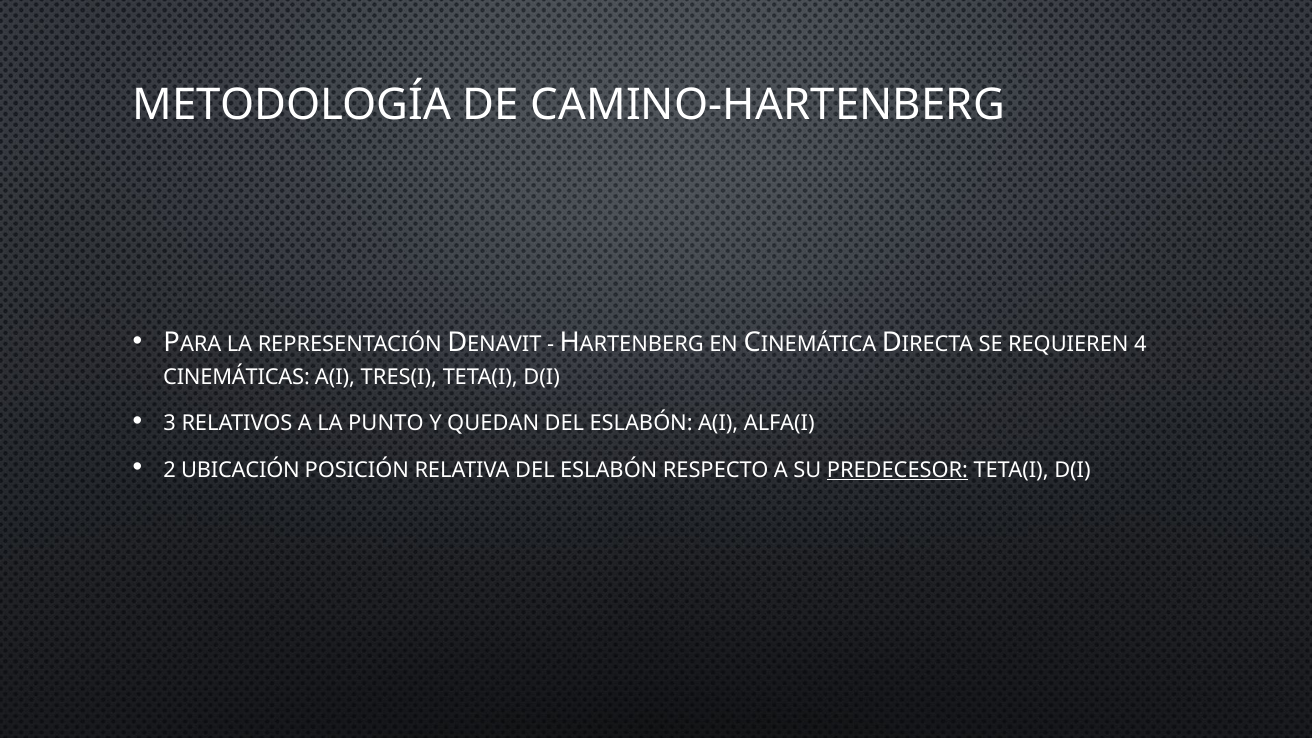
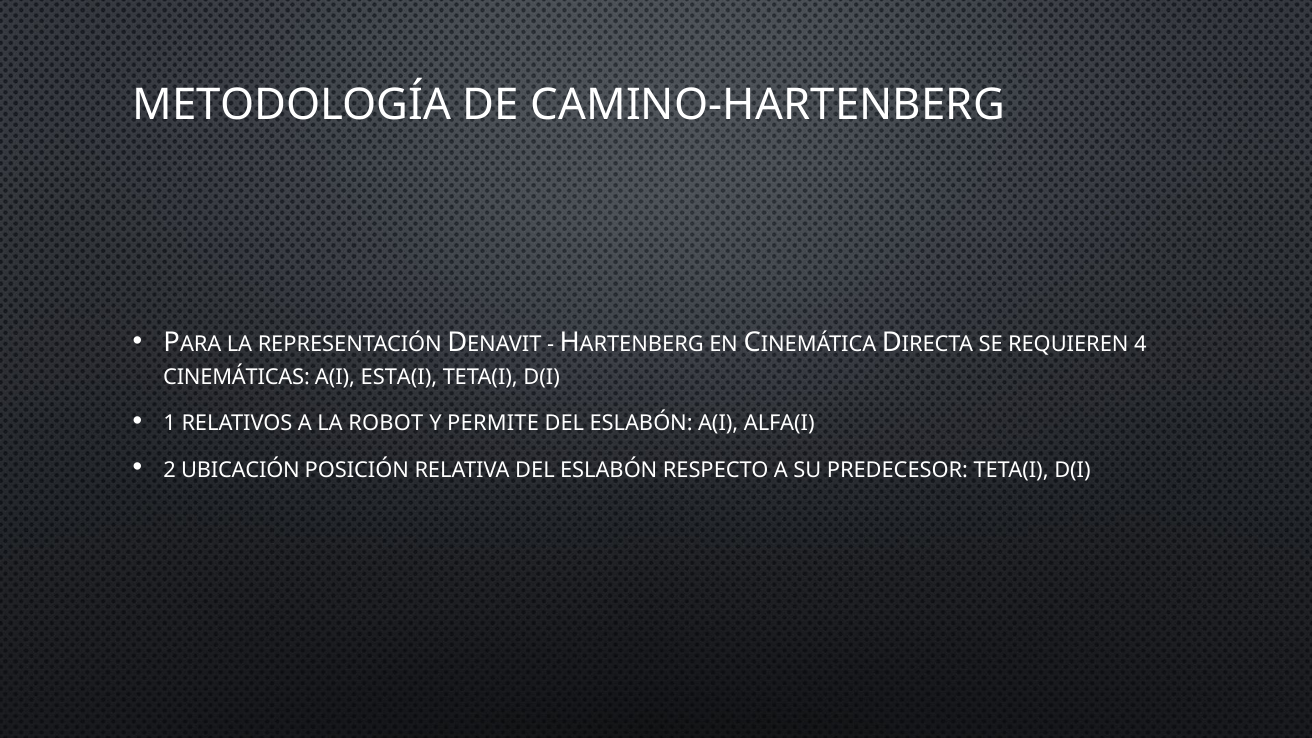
TRES(I: TRES(I -> ESTA(I
3: 3 -> 1
PUNTO: PUNTO -> ROBOT
QUEDAN: QUEDAN -> PERMITE
PREDECESOR underline: present -> none
